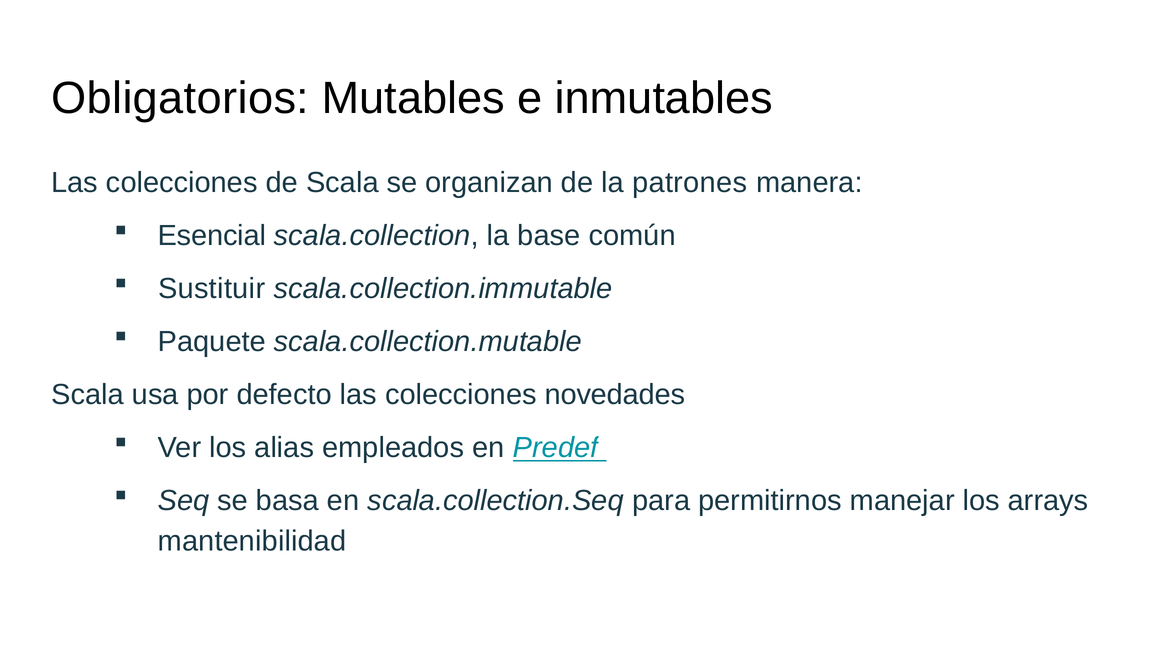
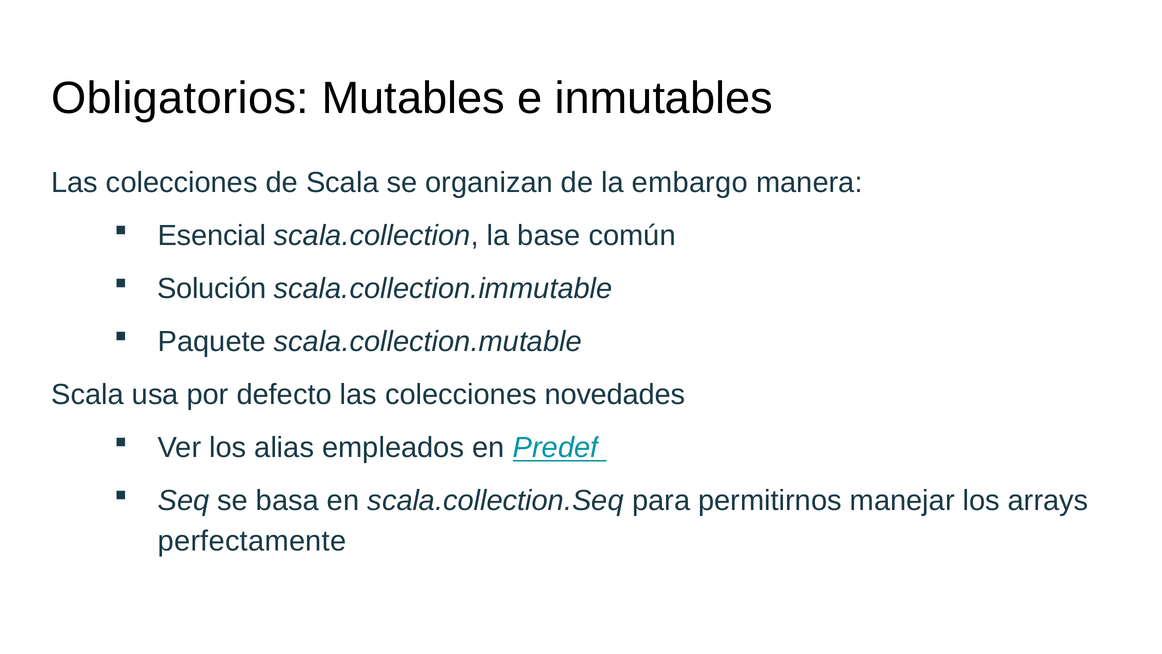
patrones: patrones -> embargo
Sustituir: Sustituir -> Solución
mantenibilidad: mantenibilidad -> perfectamente
